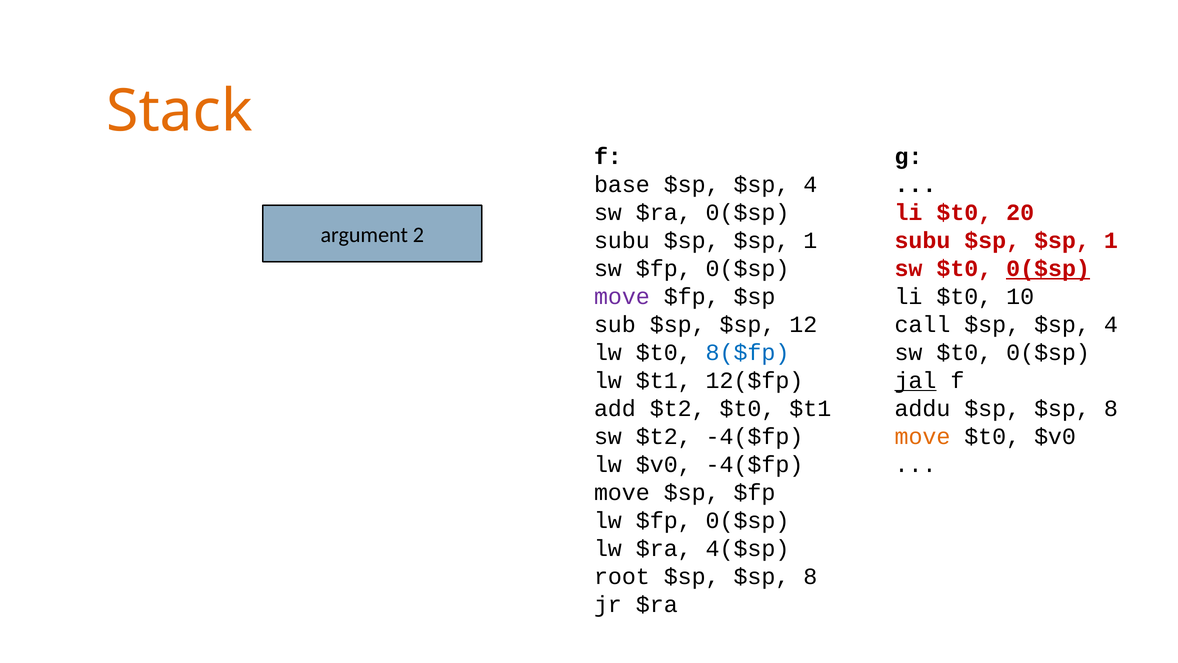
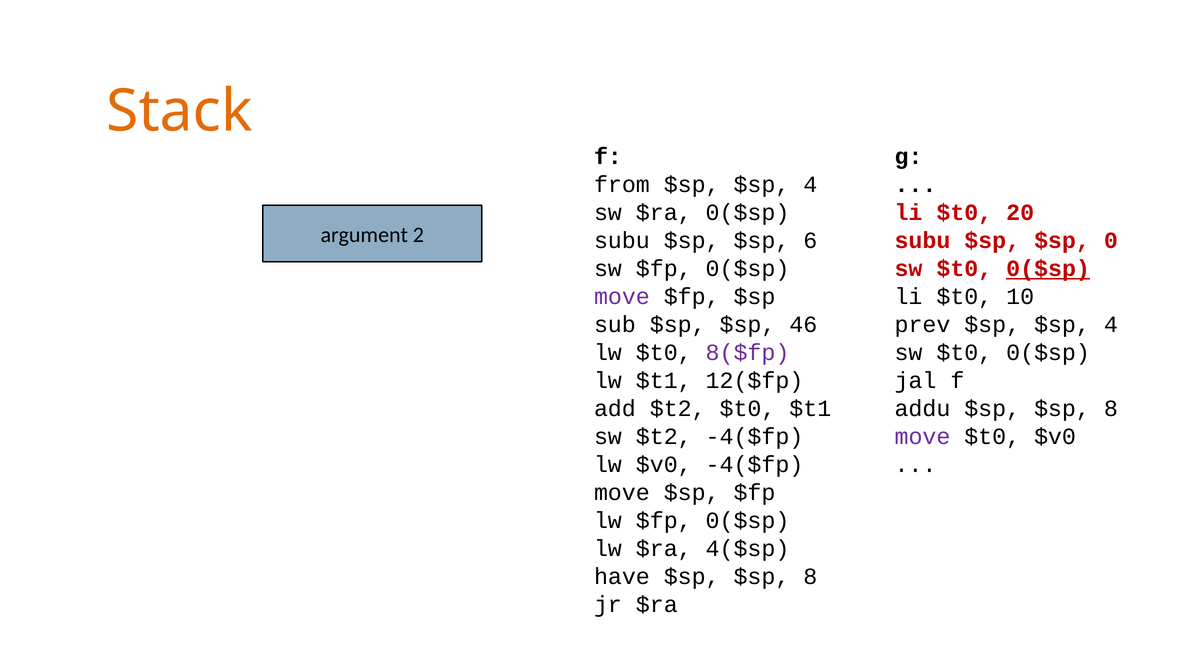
base: base -> from
1 at (810, 240): 1 -> 6
1 at (1111, 240): 1 -> 0
12: 12 -> 46
call: call -> prev
8($fp colour: blue -> purple
jal underline: present -> none
move at (923, 436) colour: orange -> purple
root: root -> have
